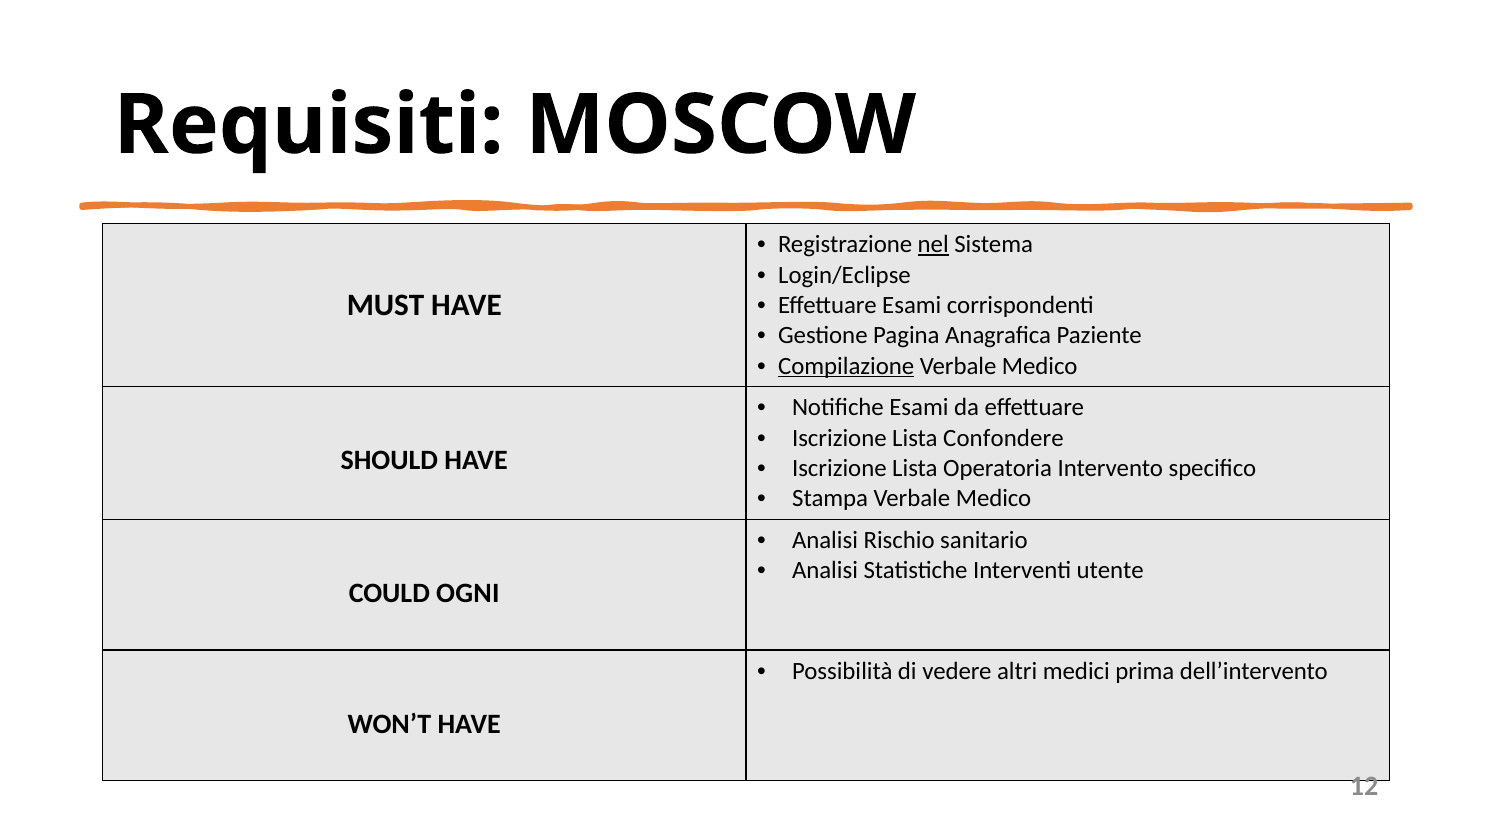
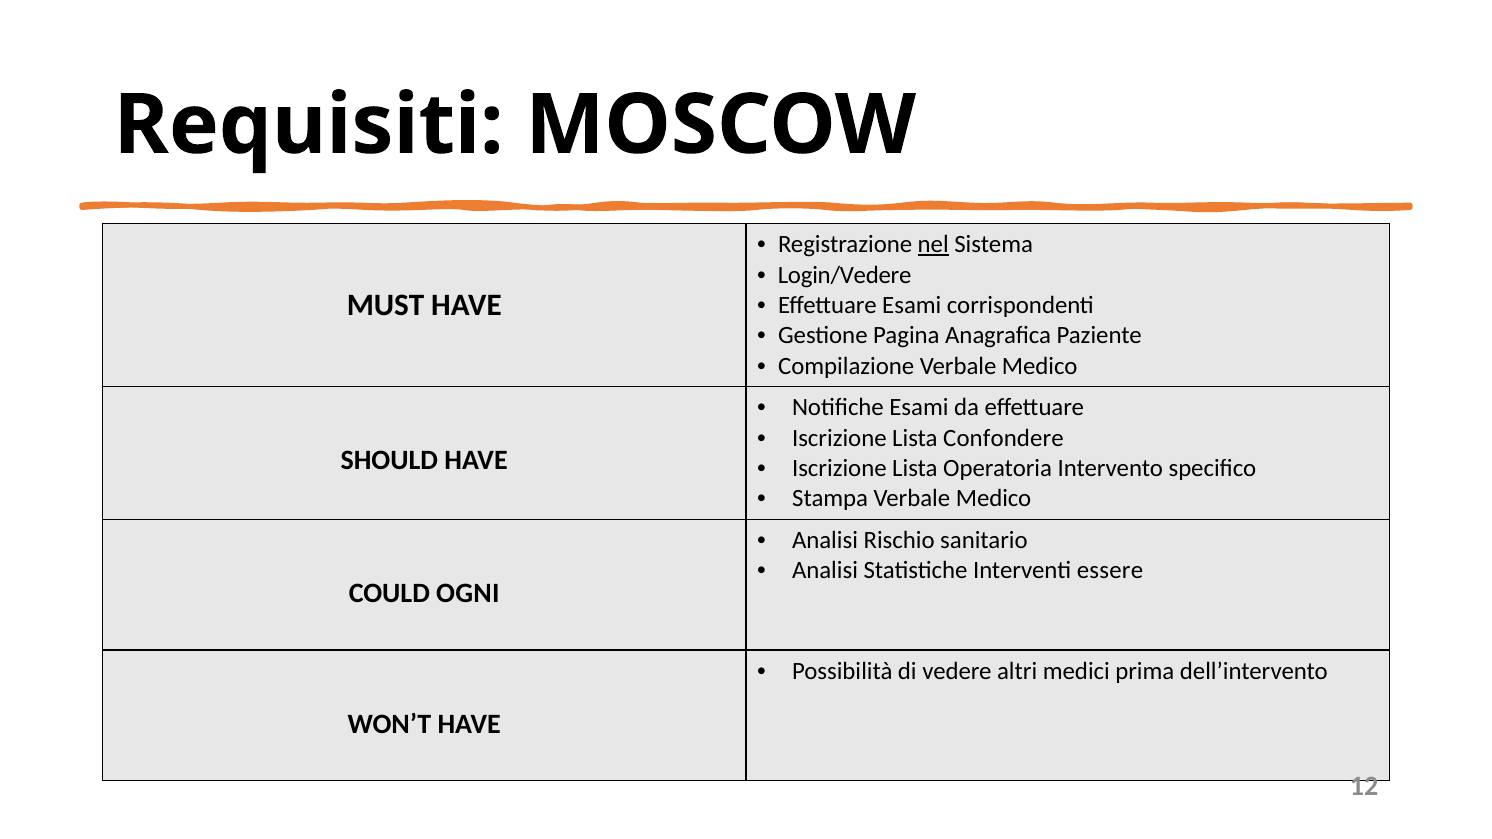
Login/Eclipse: Login/Eclipse -> Login/Vedere
Compilazione underline: present -> none
utente: utente -> essere
